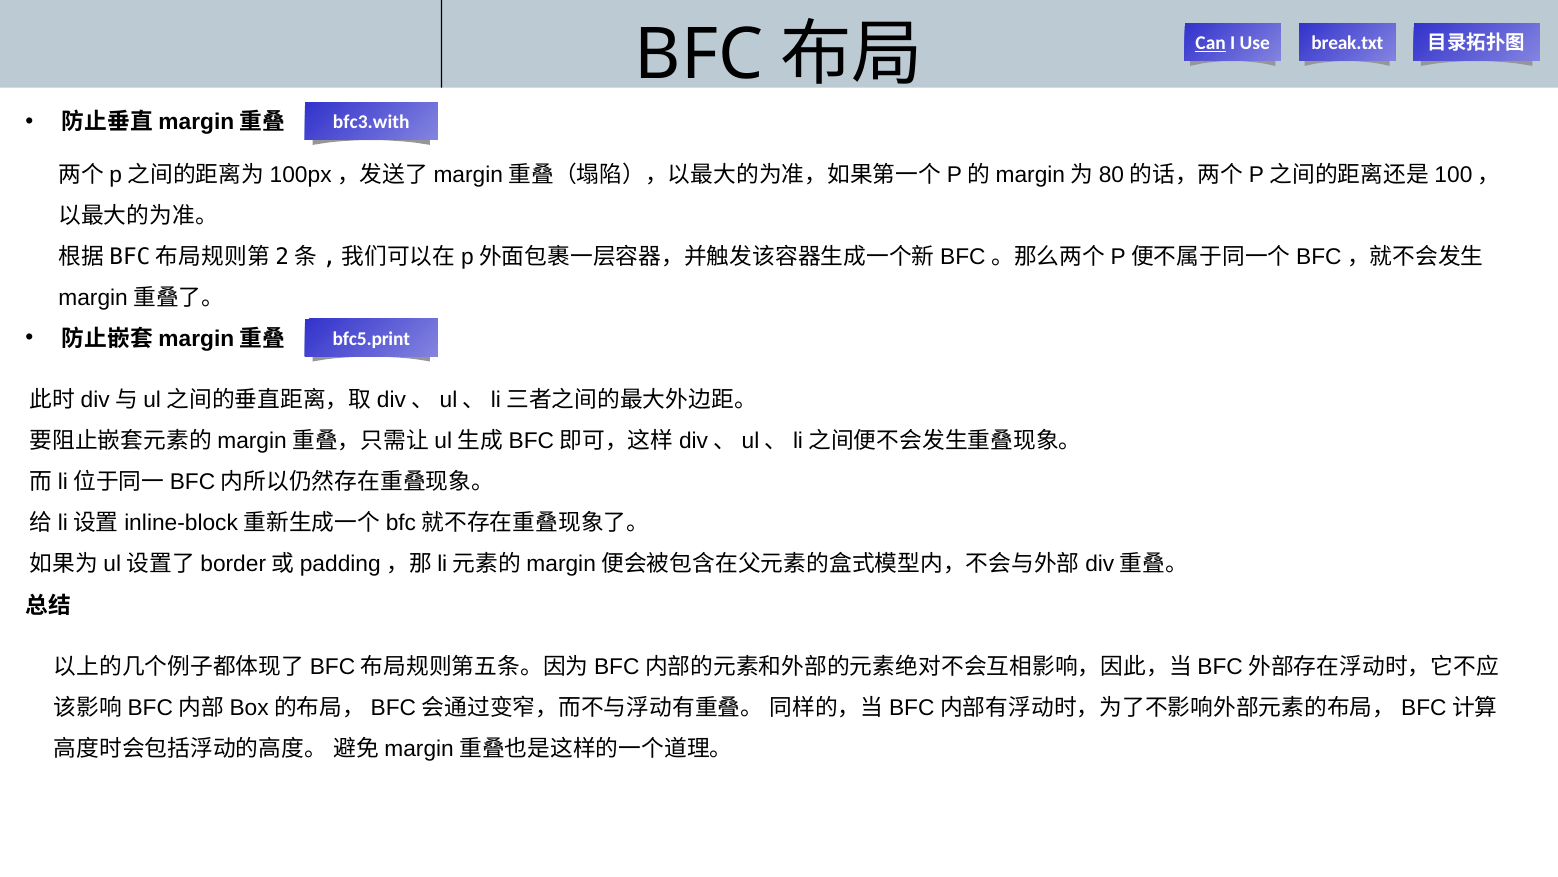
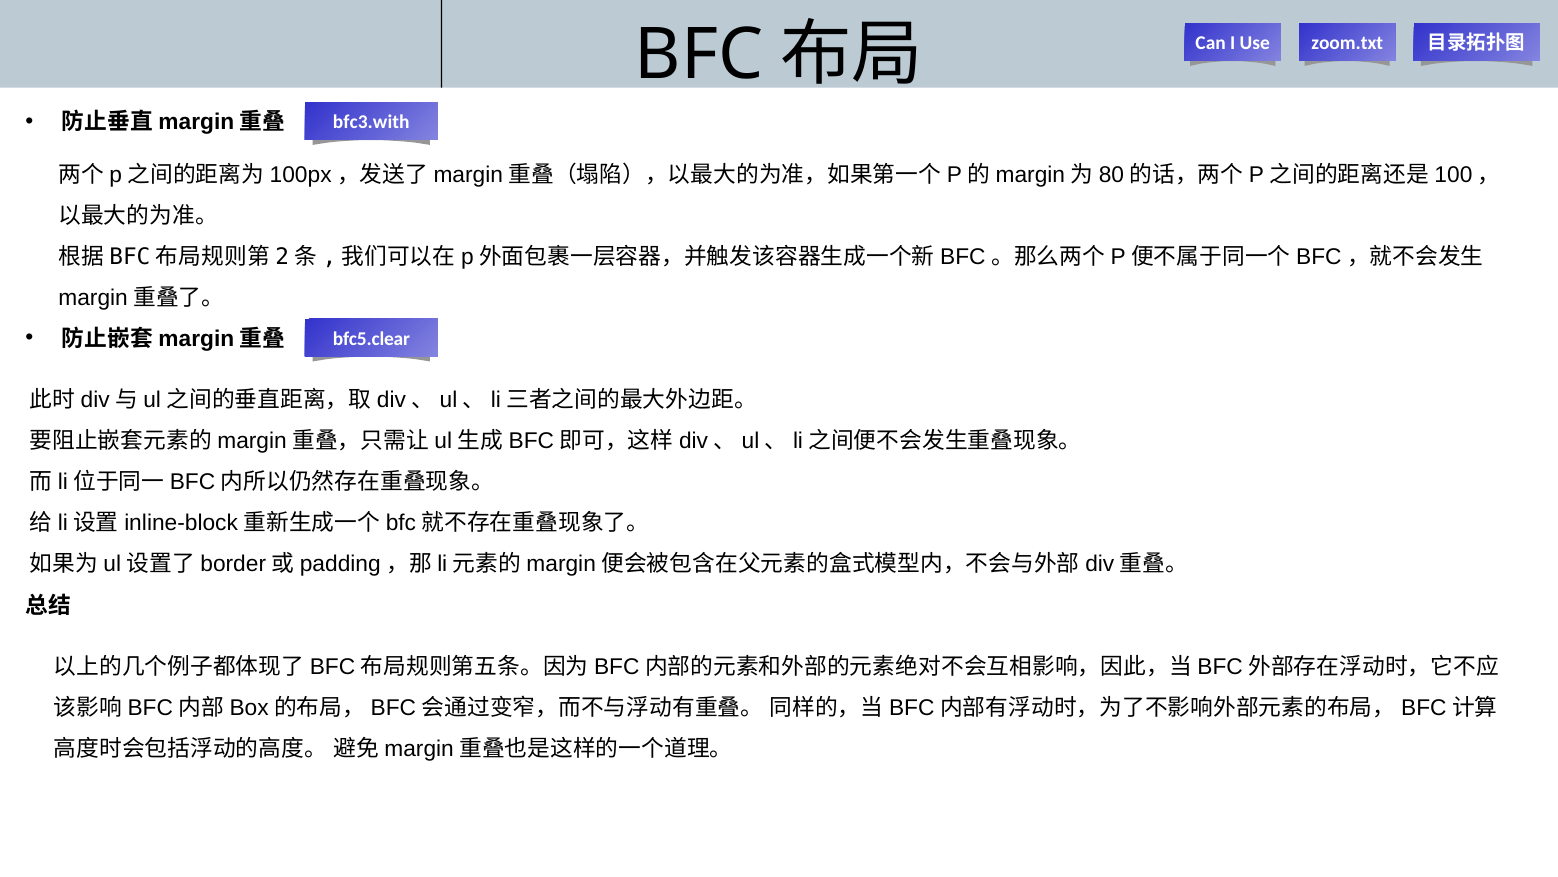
Can underline: present -> none
break.txt: break.txt -> zoom.txt
bfc5.print: bfc5.print -> bfc5.clear
